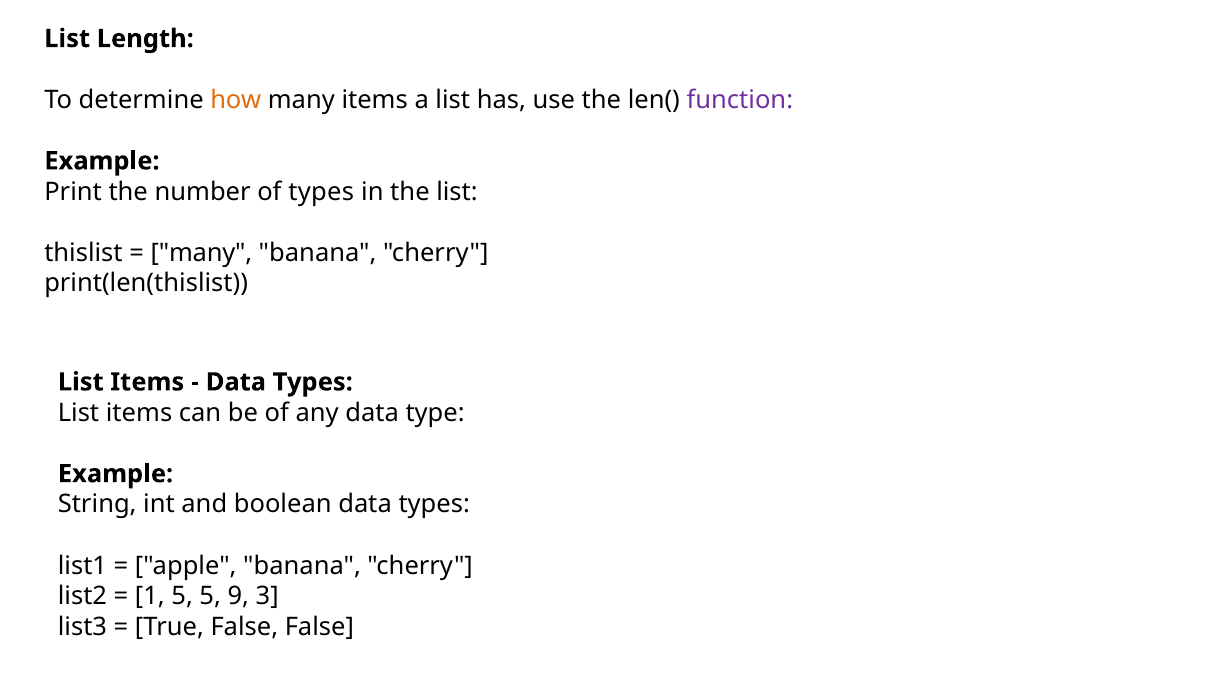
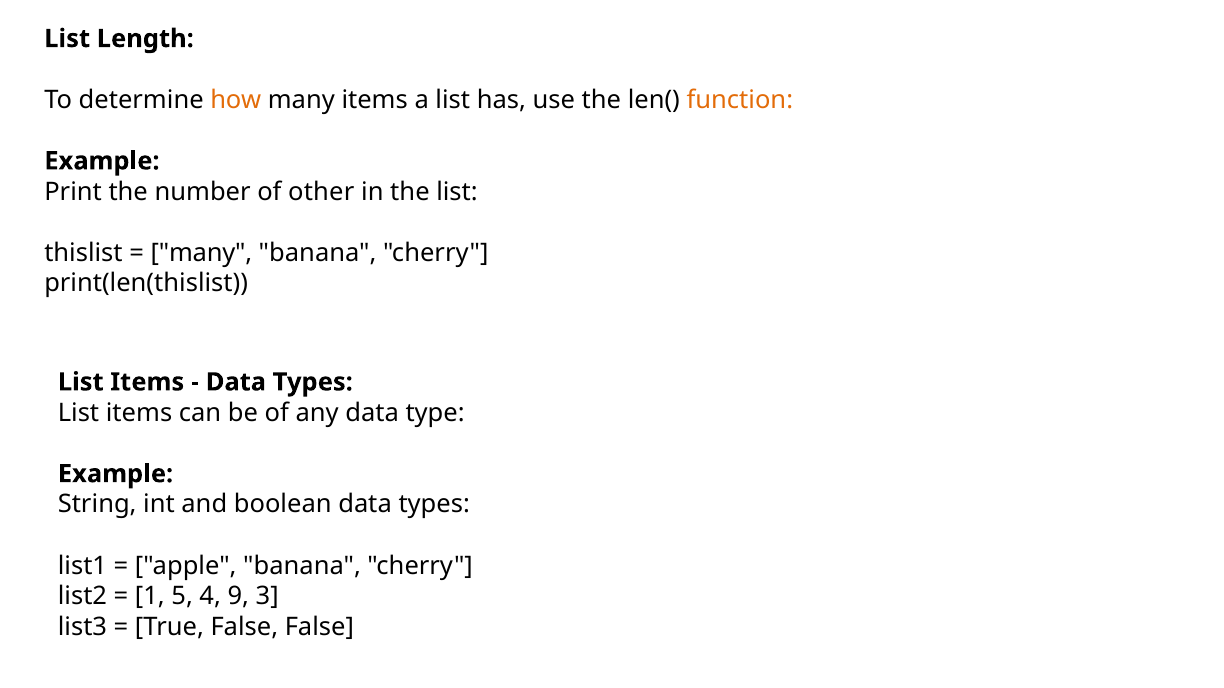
function colour: purple -> orange
of types: types -> other
5 5: 5 -> 4
